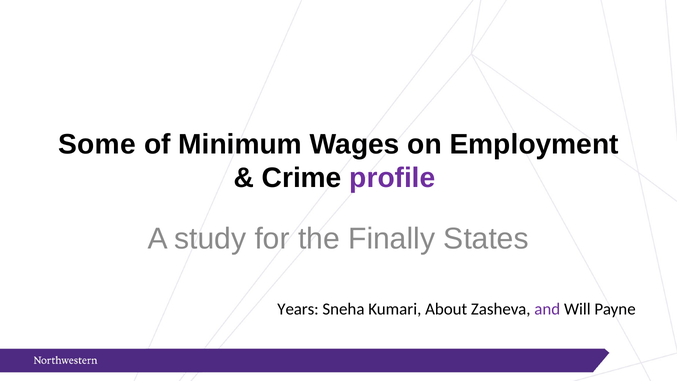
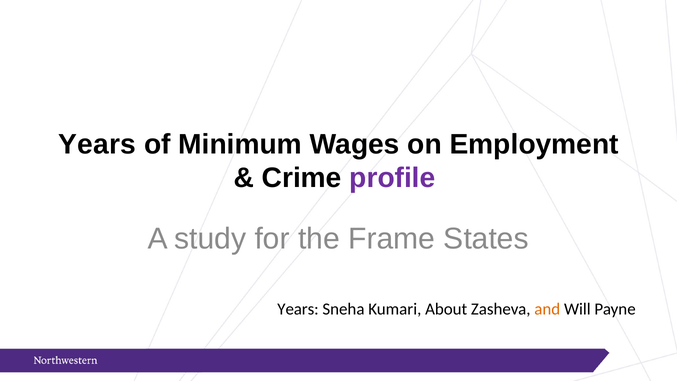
Some at (97, 144): Some -> Years
Finally: Finally -> Frame
and colour: purple -> orange
